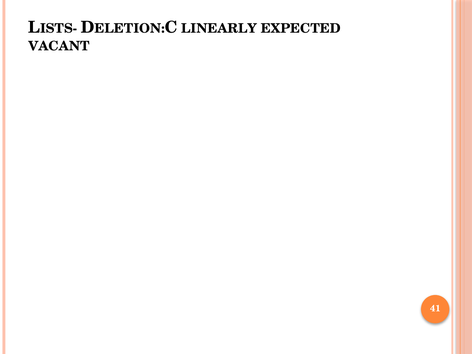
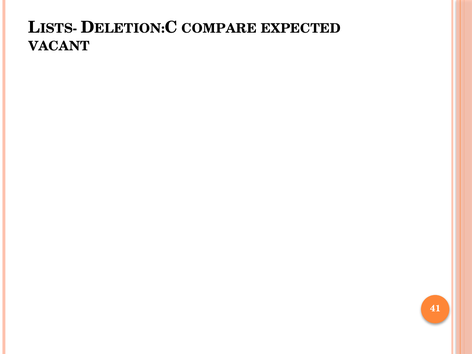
LINEARLY: LINEARLY -> COMPARE
